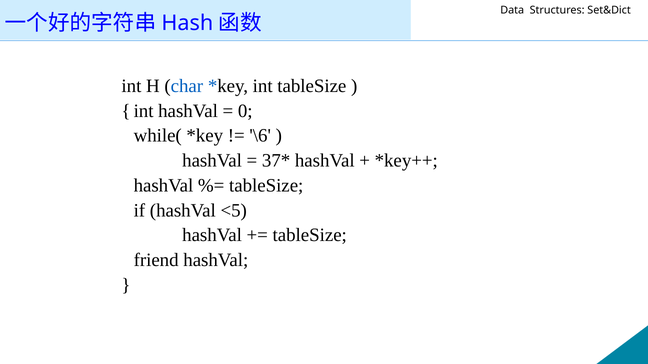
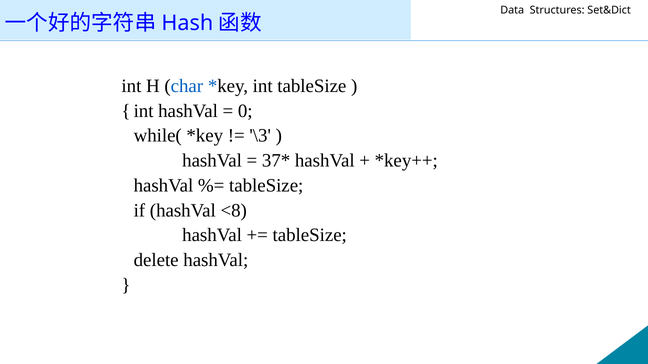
\6: \6 -> \3
<5: <5 -> <8
friend: friend -> delete
